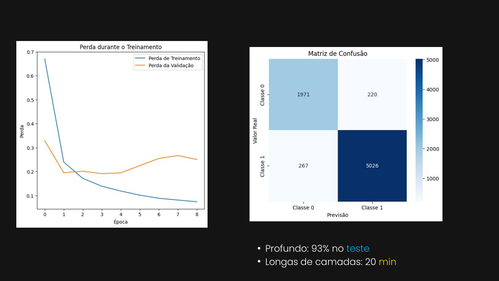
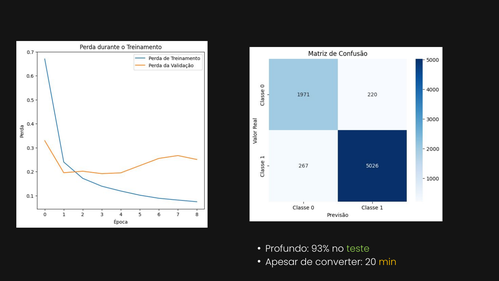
teste colour: light blue -> light green
Longas: Longas -> Apesar
camadas: camadas -> converter
